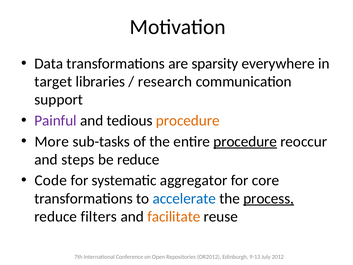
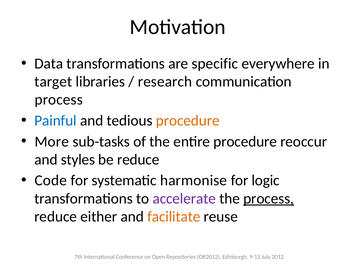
sparsity: sparsity -> specific
support at (59, 100): support -> process
Painful colour: purple -> blue
procedure at (245, 141) underline: present -> none
steps: steps -> styles
aggregator: aggregator -> harmonise
core: core -> logic
accelerate colour: blue -> purple
filters: filters -> either
